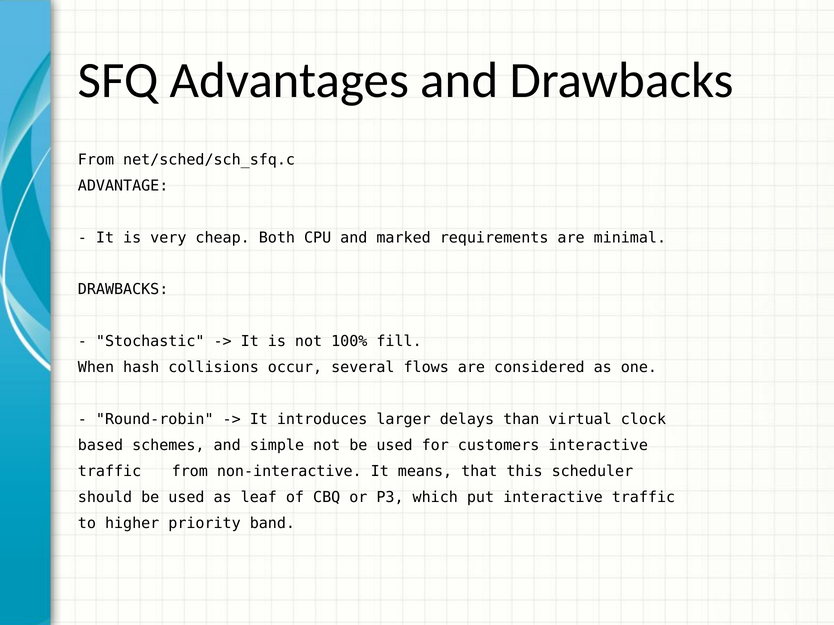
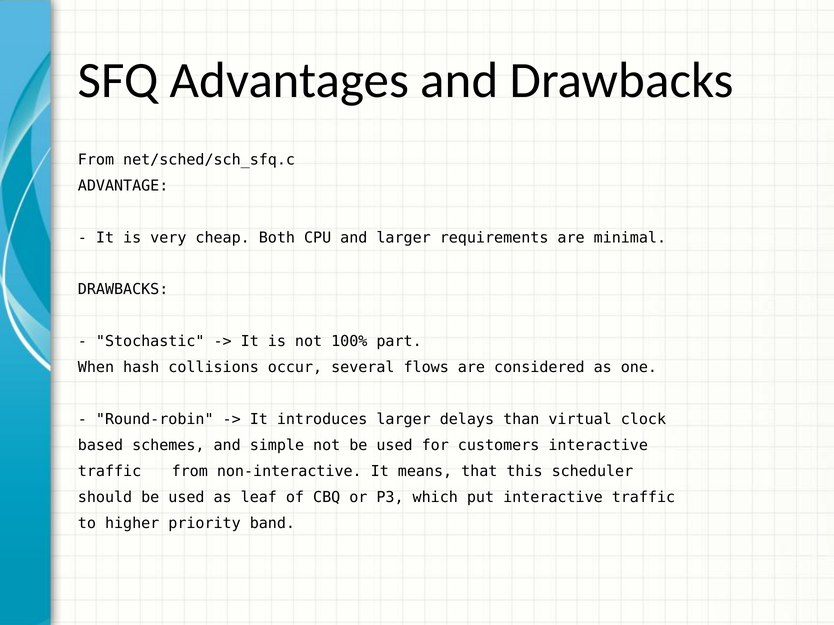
and marked: marked -> larger
fill: fill -> part
